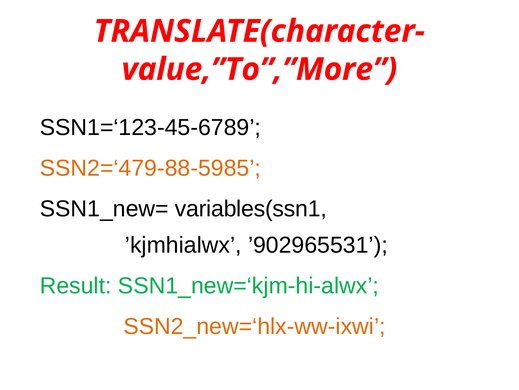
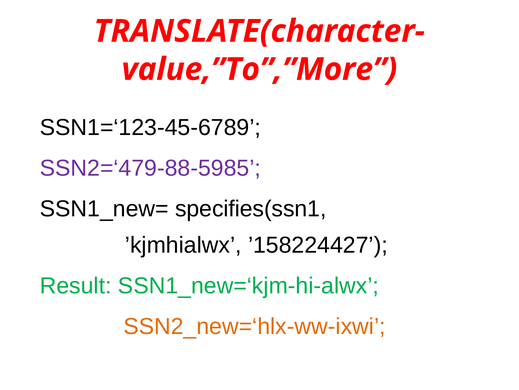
SSN2=‘479-88-5985 colour: orange -> purple
variables(ssn1: variables(ssn1 -> specifies(ssn1
’902965531: ’902965531 -> ’158224427
